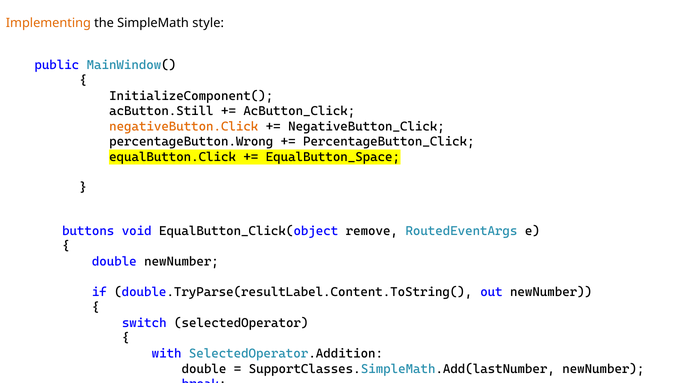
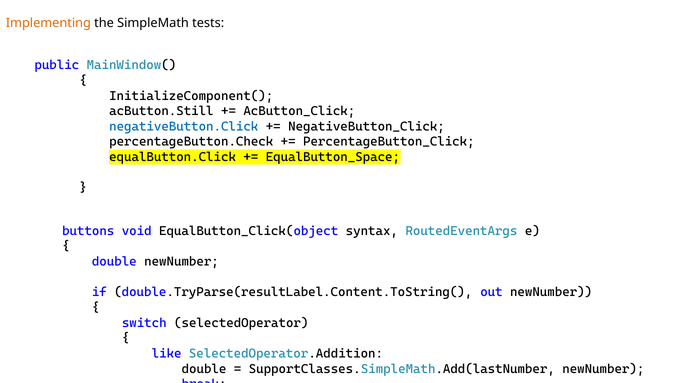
style: style -> tests
negativeButton.Click colour: orange -> blue
percentageButton.Wrong: percentageButton.Wrong -> percentageButton.Check
remove: remove -> syntax
with: with -> like
